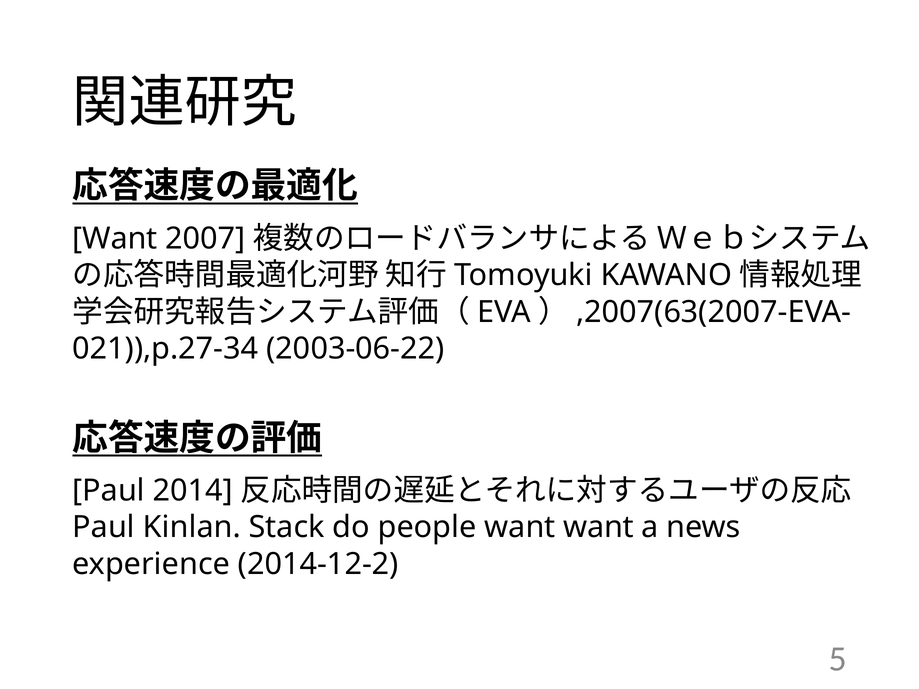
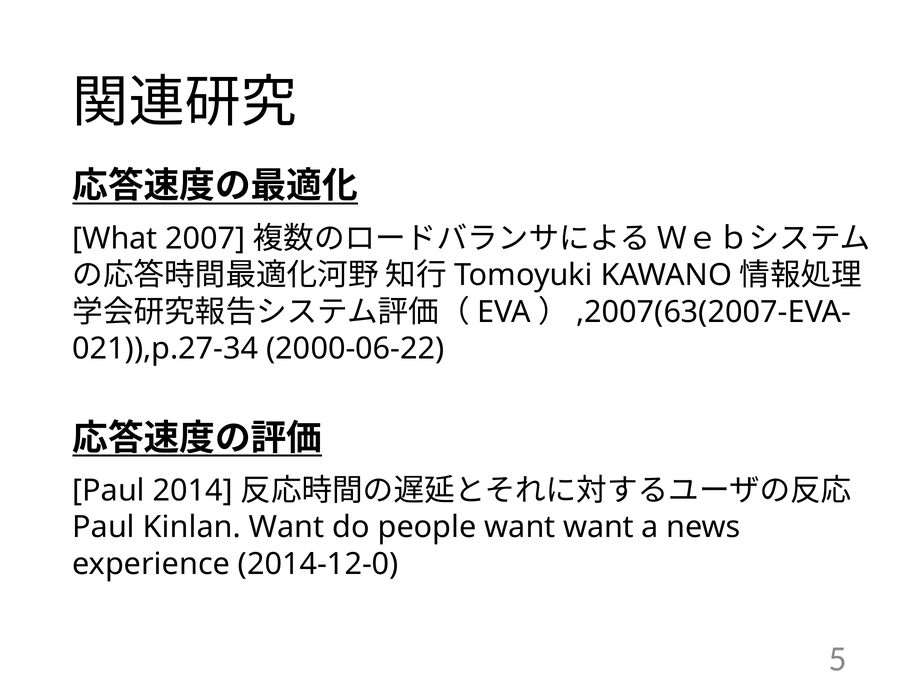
Want at (115, 238): Want -> What
2003-06-22: 2003-06-22 -> 2000-06-22
Kinlan Stack: Stack -> Want
2014-12-2: 2014-12-2 -> 2014-12-0
